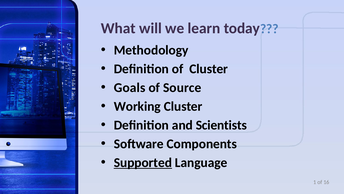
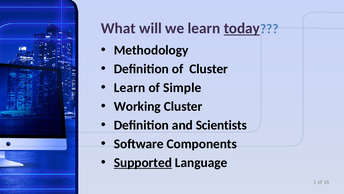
today underline: none -> present
Goals at (130, 87): Goals -> Learn
Source: Source -> Simple
